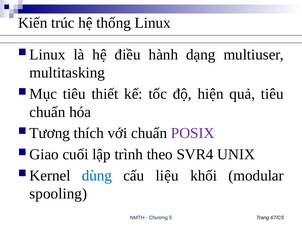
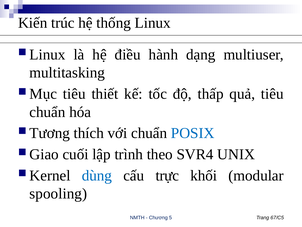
hiện: hiện -> thấp
POSIX colour: purple -> blue
liệu: liệu -> trực
